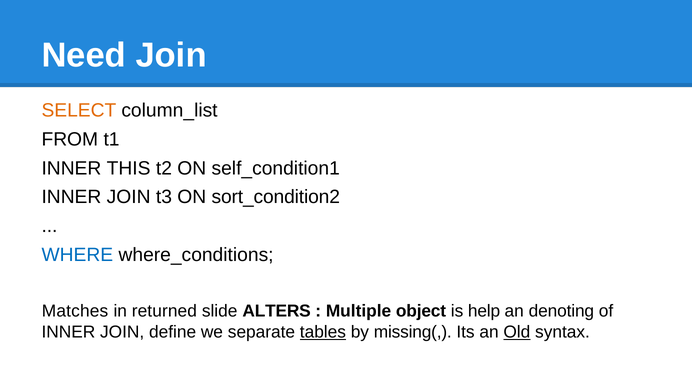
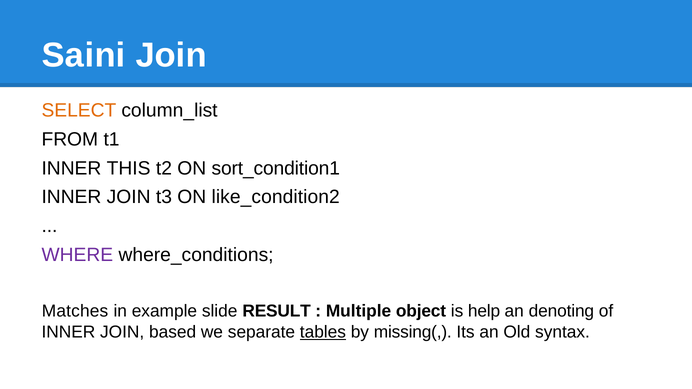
Need: Need -> Saini
self_condition1: self_condition1 -> sort_condition1
sort_condition2: sort_condition2 -> like_condition2
WHERE colour: blue -> purple
returned: returned -> example
ALTERS: ALTERS -> RESULT
define: define -> based
Old underline: present -> none
